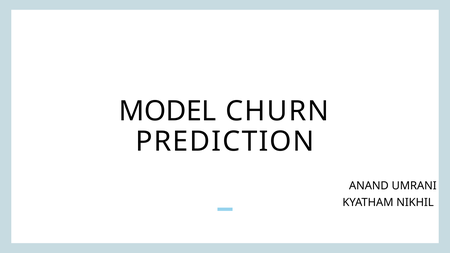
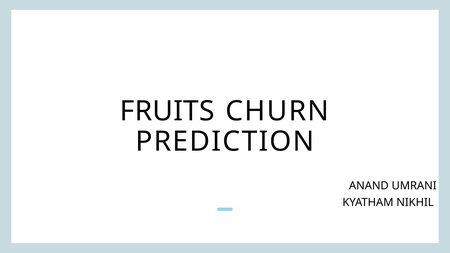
MODEL: MODEL -> FRUITS
